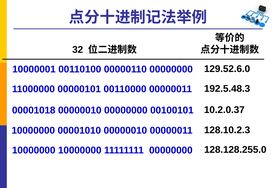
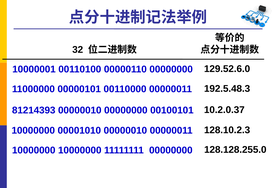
00001018: 00001018 -> 81214393
